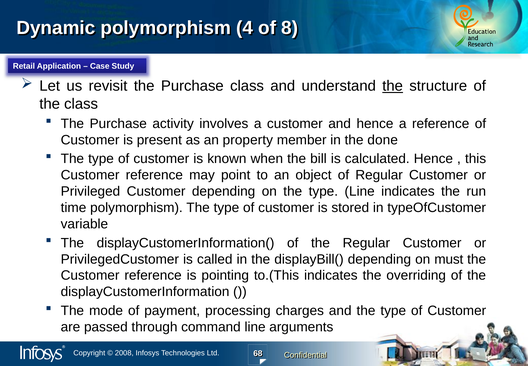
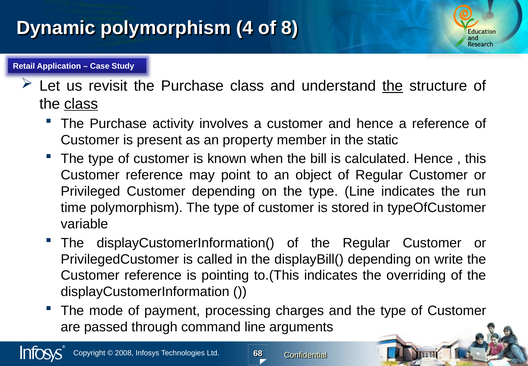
class at (81, 104) underline: none -> present
done: done -> static
must: must -> write
